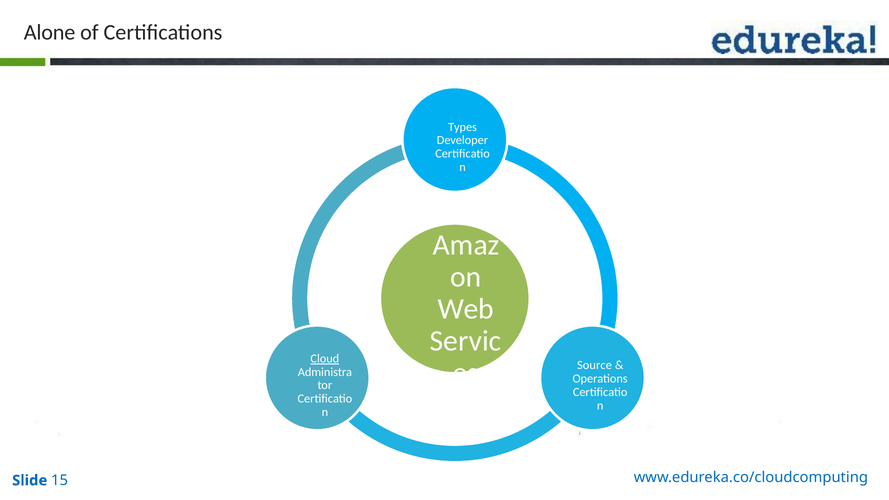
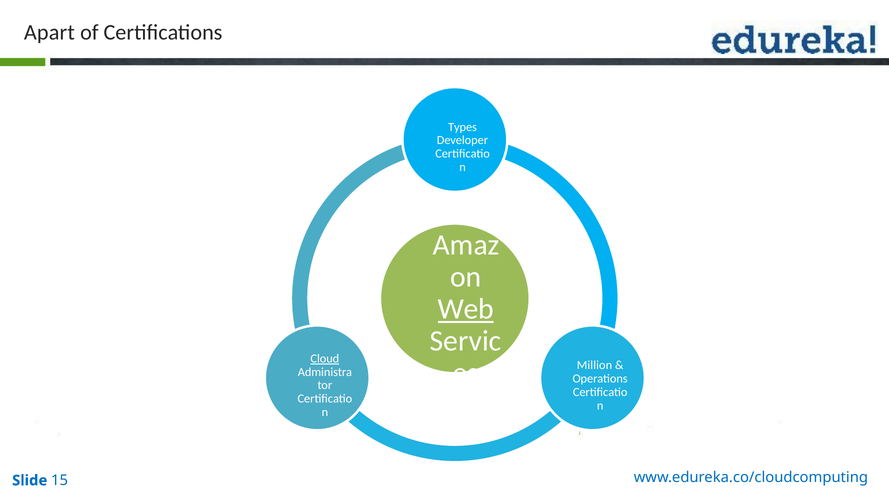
Alone: Alone -> Apart
Web underline: none -> present
Source: Source -> Million
